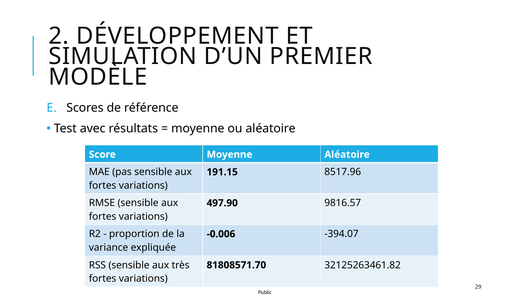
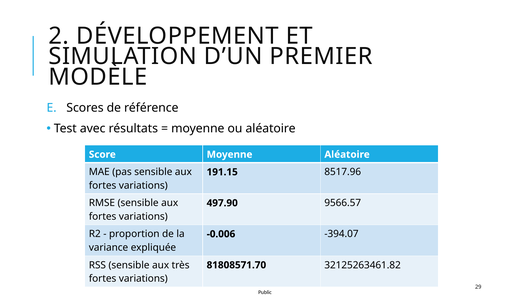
9816.57: 9816.57 -> 9566.57
